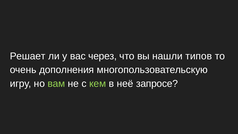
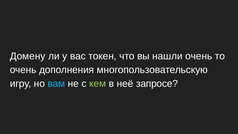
Решает: Решает -> Домену
через: через -> токен
нашли типов: типов -> очень
вам colour: light green -> light blue
